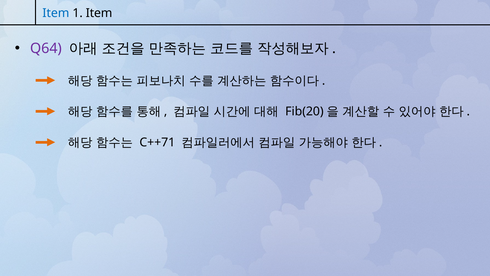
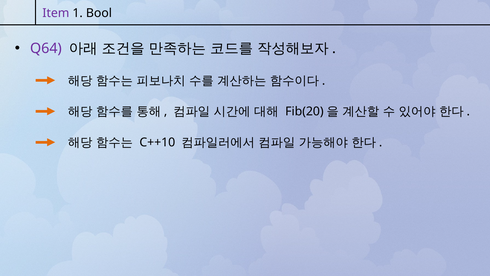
Item at (56, 13) colour: blue -> purple
1 Item: Item -> Bool
C++71: C++71 -> C++10
